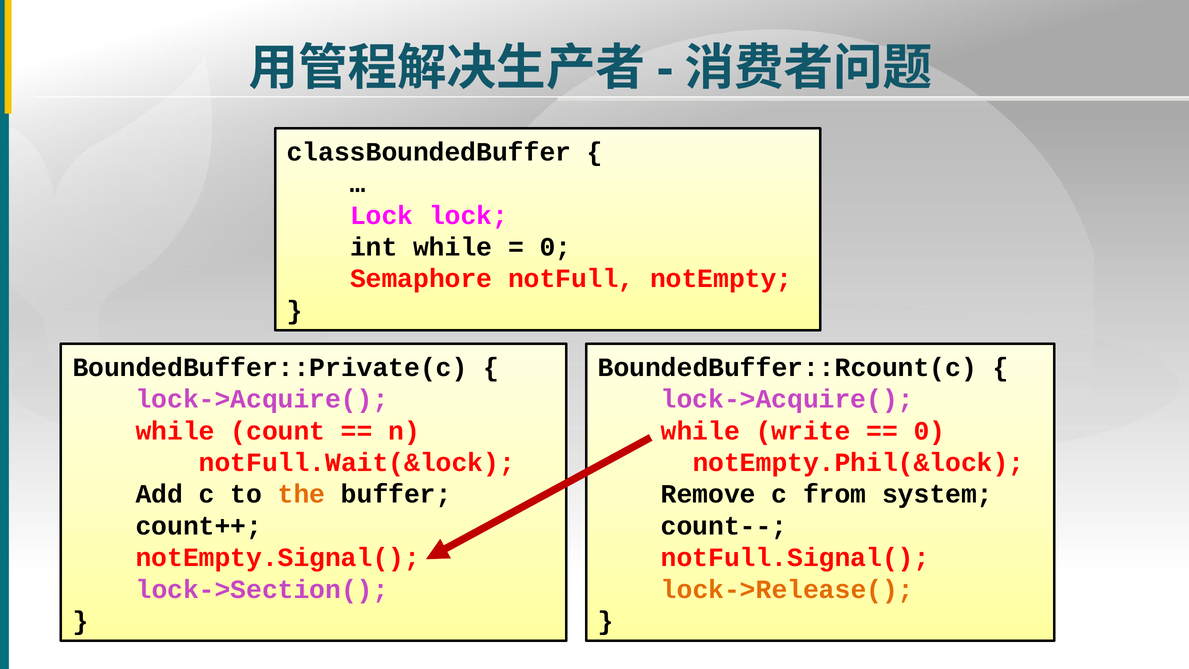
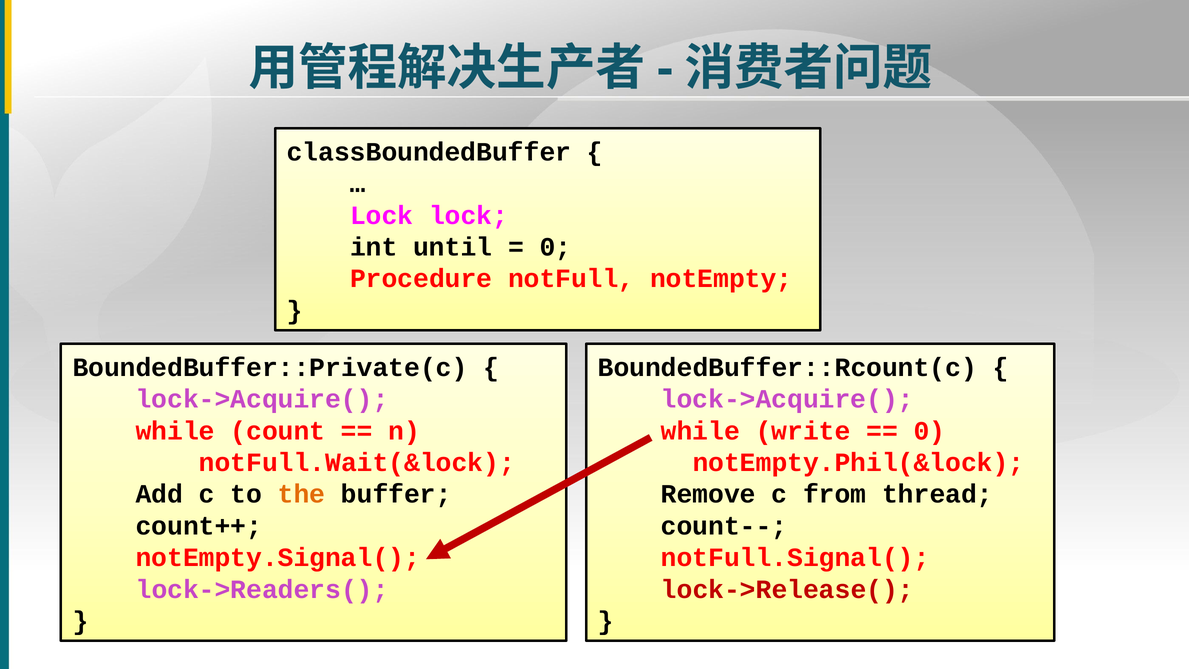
int while: while -> until
Semaphore: Semaphore -> Procedure
system: system -> thread
lock->Section(: lock->Section( -> lock->Readers(
lock->Release( colour: orange -> red
